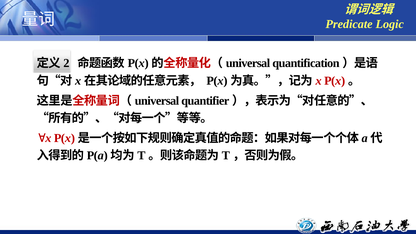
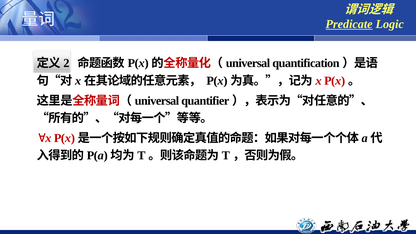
Predicate underline: none -> present
